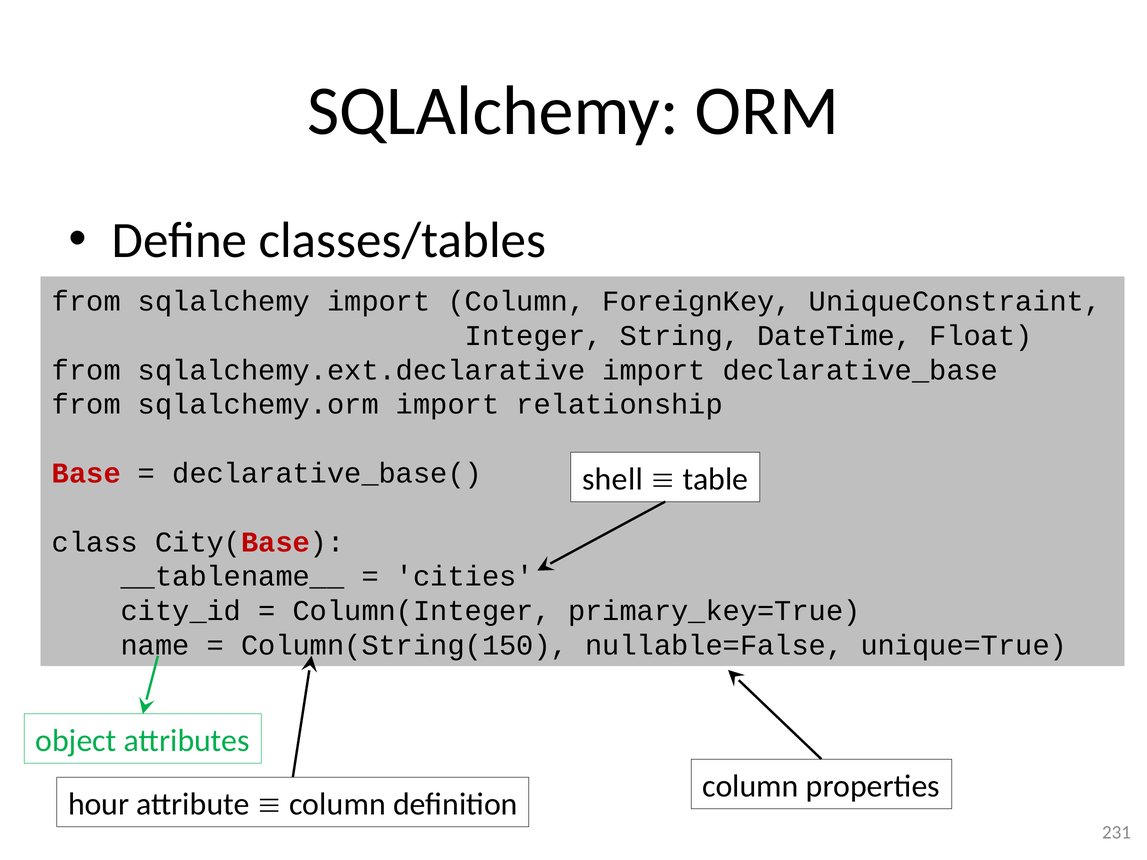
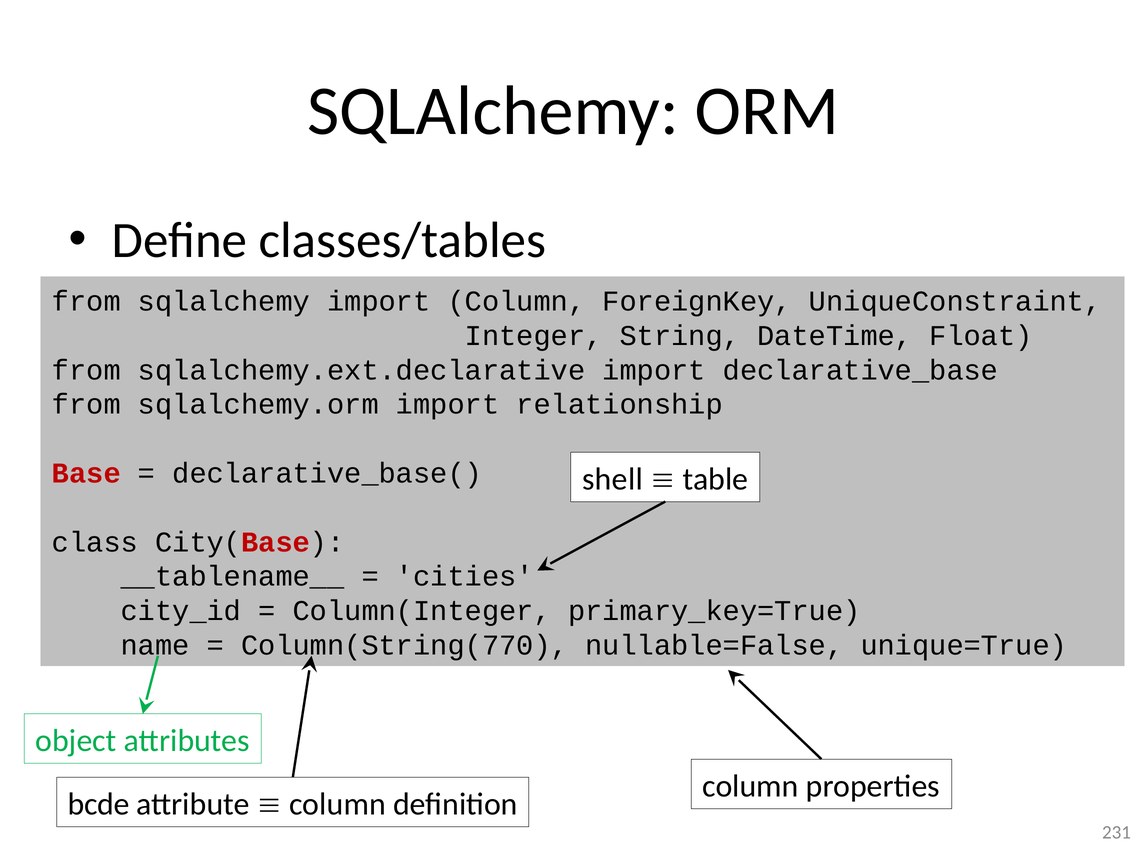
Column(String(150: Column(String(150 -> Column(String(770
hour: hour -> bcde
